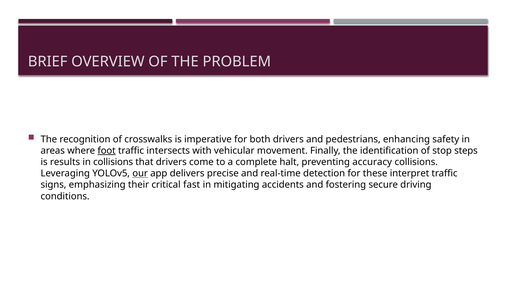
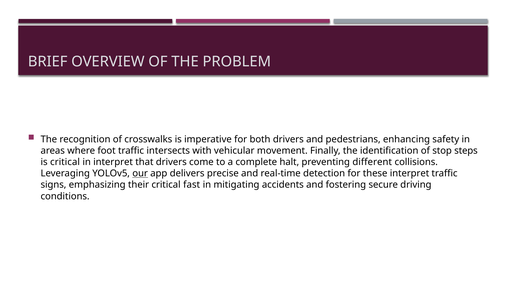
foot underline: present -> none
is results: results -> critical
in collisions: collisions -> interpret
accuracy: accuracy -> different
